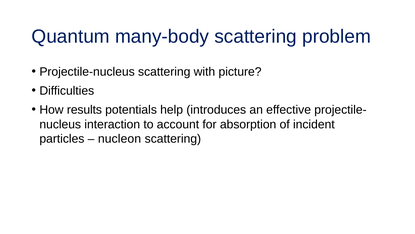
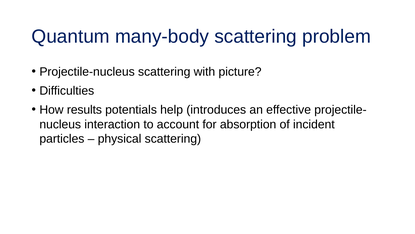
nucleon: nucleon -> physical
